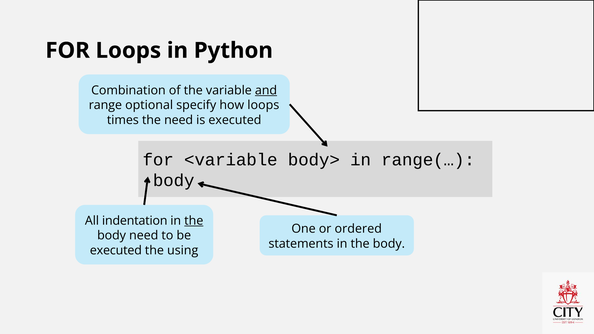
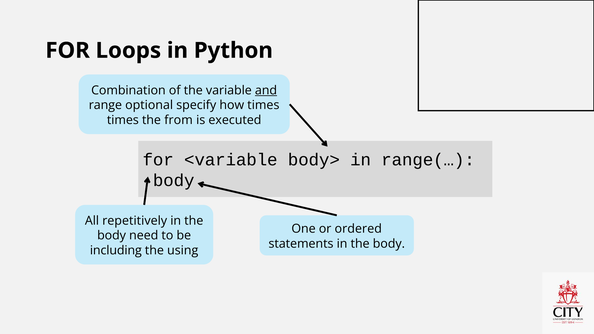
how loops: loops -> times
the need: need -> from
indentation: indentation -> repetitively
the at (194, 221) underline: present -> none
executed at (116, 250): executed -> including
